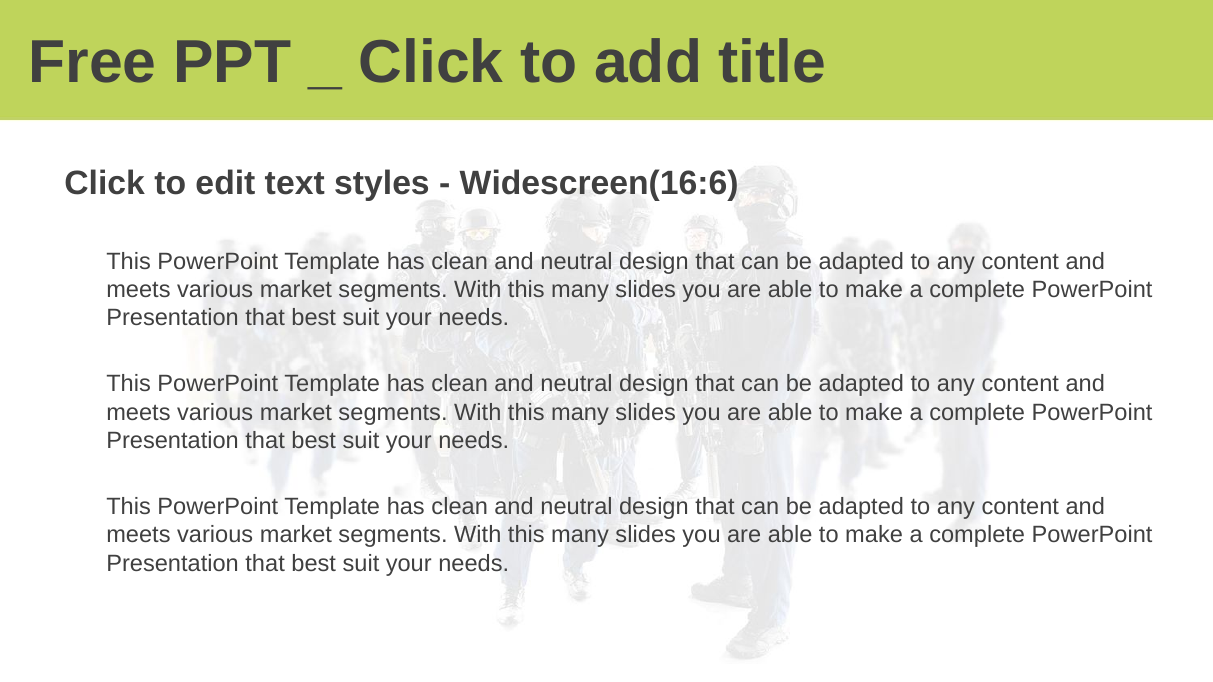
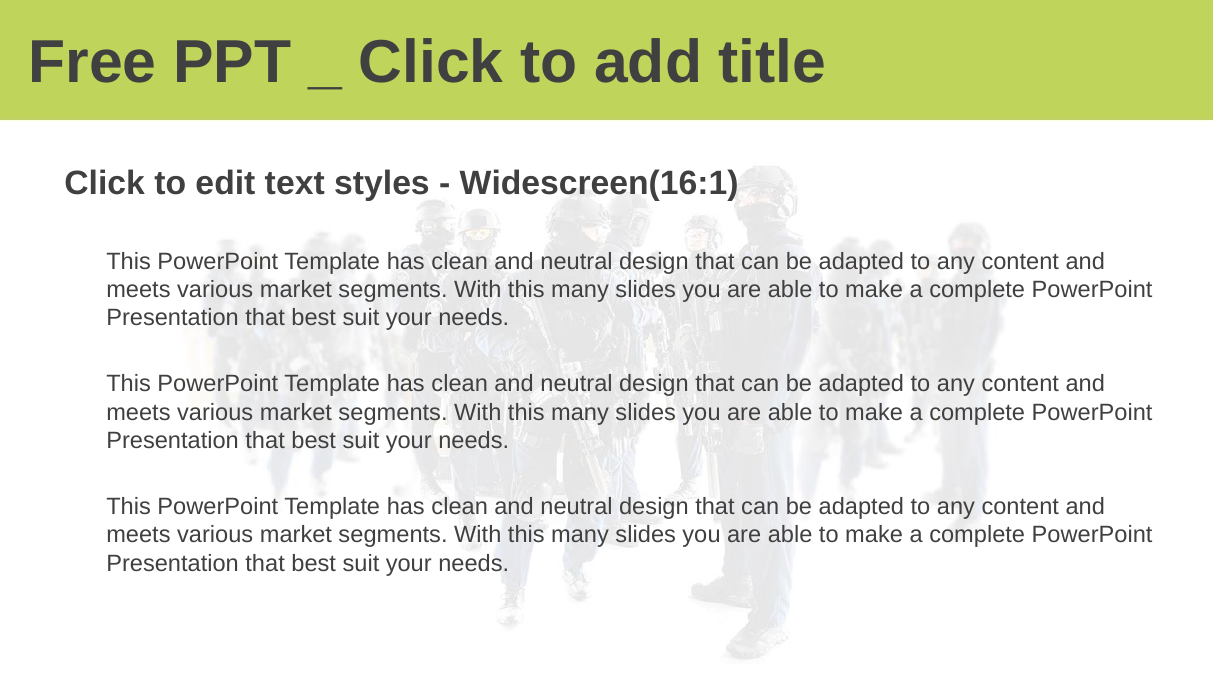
Widescreen(16:6: Widescreen(16:6 -> Widescreen(16:1
